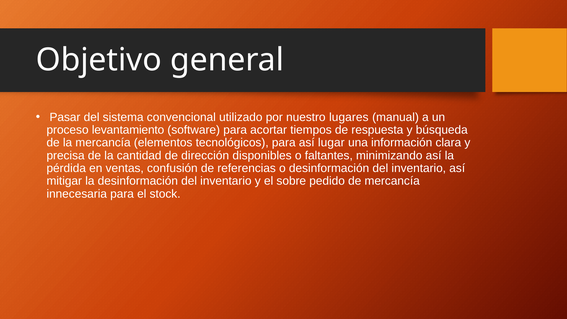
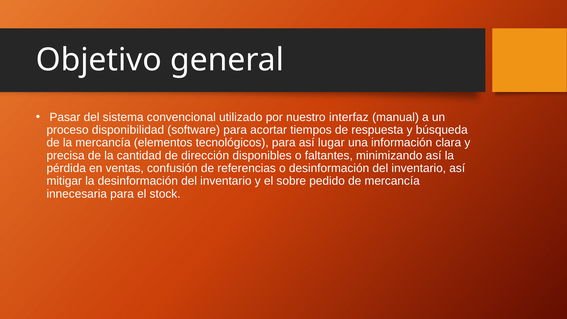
lugares: lugares -> interfaz
levantamiento: levantamiento -> disponibilidad
